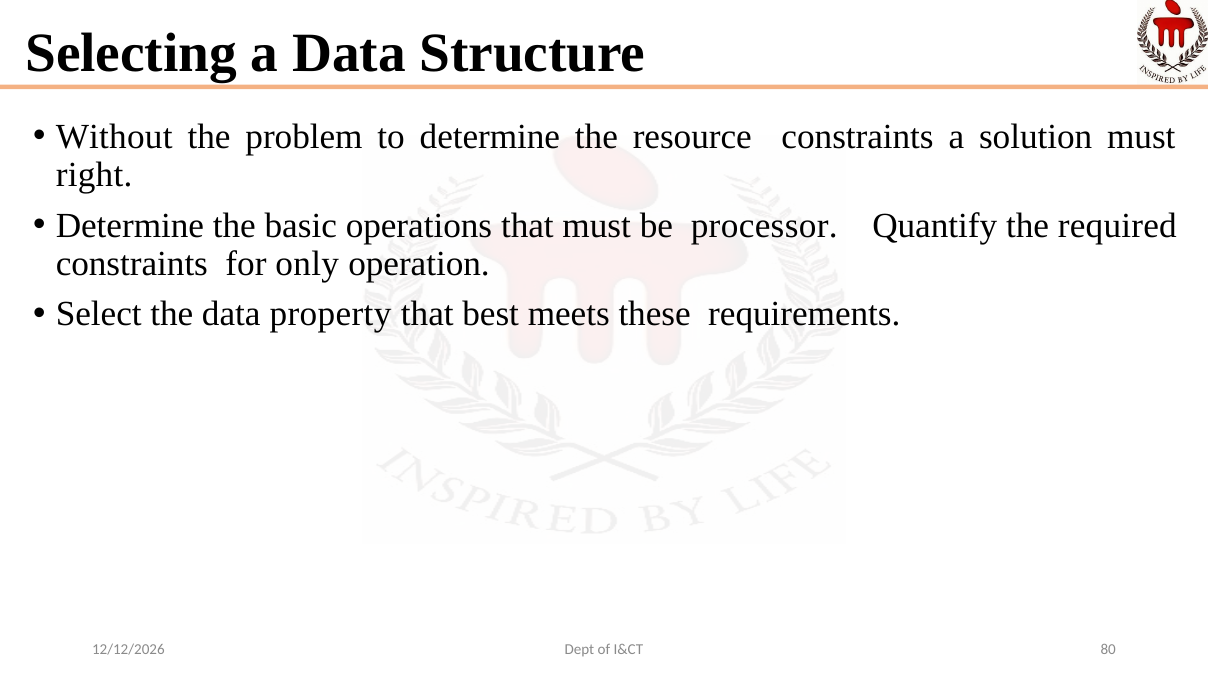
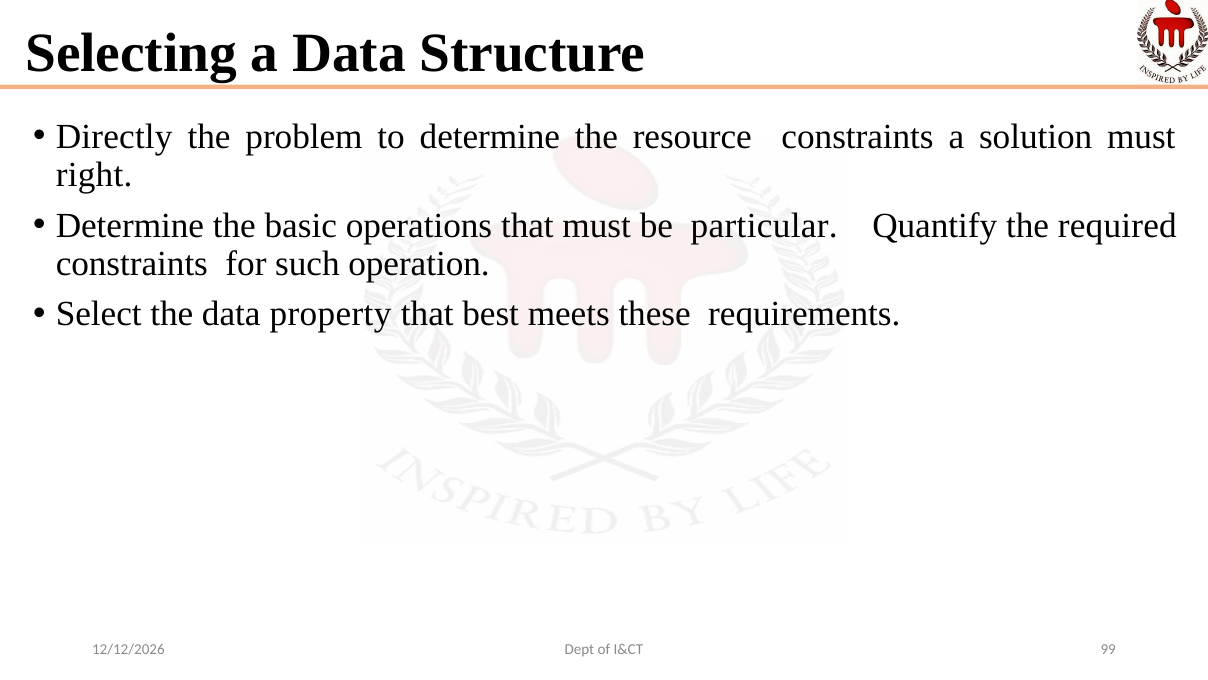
Without: Without -> Directly
processor: processor -> particular
only: only -> such
80: 80 -> 99
